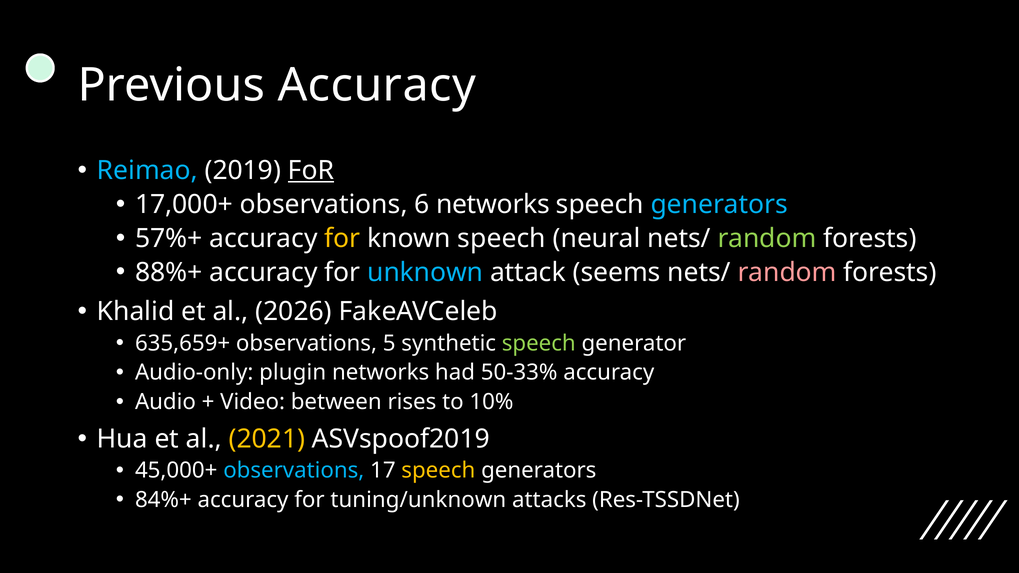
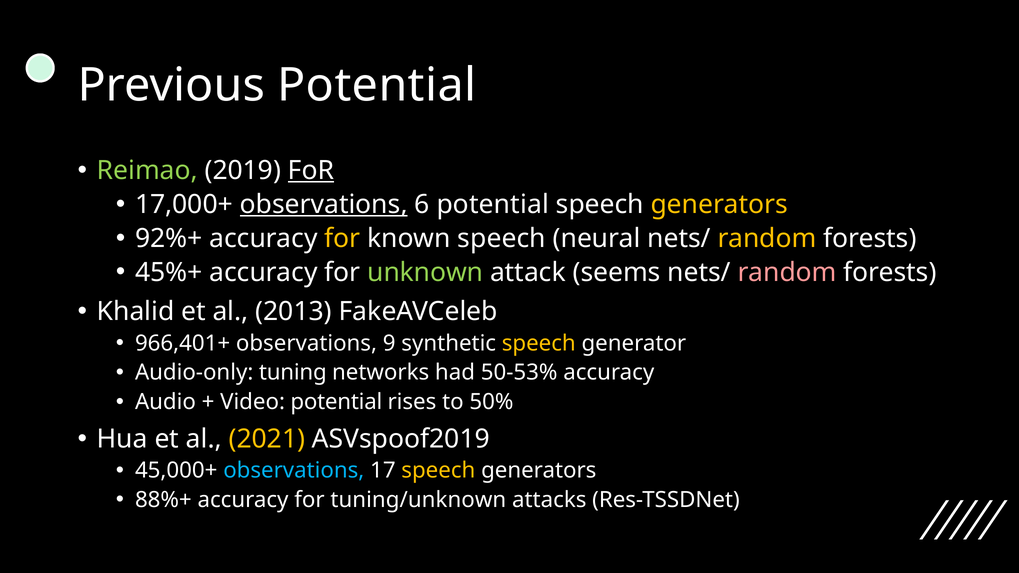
Previous Accuracy: Accuracy -> Potential
Reimao colour: light blue -> light green
observations at (324, 205) underline: none -> present
6 networks: networks -> potential
generators at (719, 205) colour: light blue -> yellow
57%+: 57%+ -> 92%+
random at (767, 238) colour: light green -> yellow
88%+: 88%+ -> 45%+
unknown colour: light blue -> light green
2026: 2026 -> 2013
635,659+: 635,659+ -> 966,401+
5: 5 -> 9
speech at (539, 343) colour: light green -> yellow
plugin: plugin -> tuning
50-33%: 50-33% -> 50-53%
Video between: between -> potential
10%: 10% -> 50%
84%+: 84%+ -> 88%+
